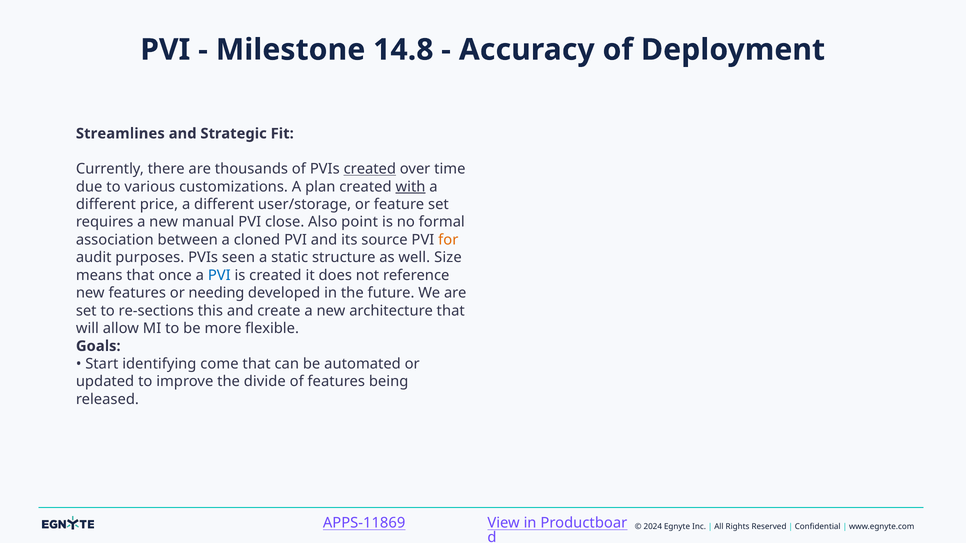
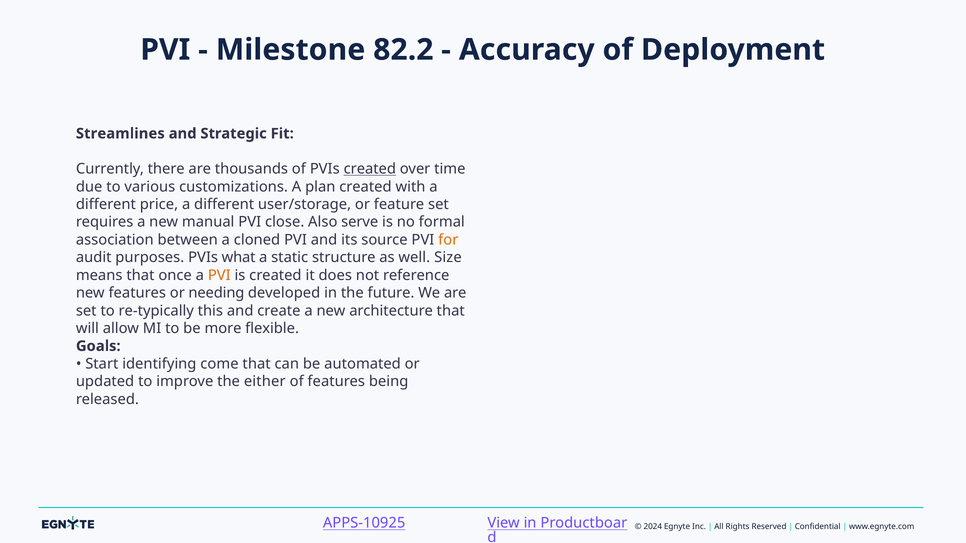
14.8: 14.8 -> 82.2
with underline: present -> none
point: point -> serve
seen: seen -> what
PVI at (219, 275) colour: blue -> orange
re-sections: re-sections -> re-typically
divide: divide -> either
APPS-11869: APPS-11869 -> APPS-10925
